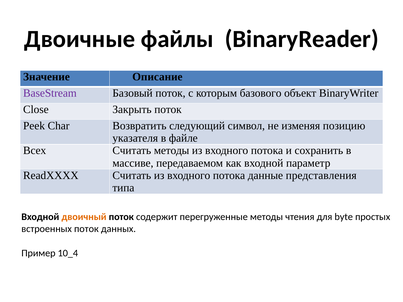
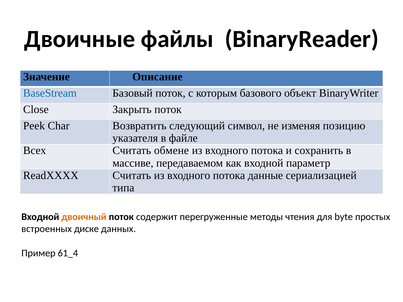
BaseStream colour: purple -> blue
Считать методы: методы -> обмене
представления: представления -> сериализацией
встроенных поток: поток -> диске
10_4: 10_4 -> 61_4
